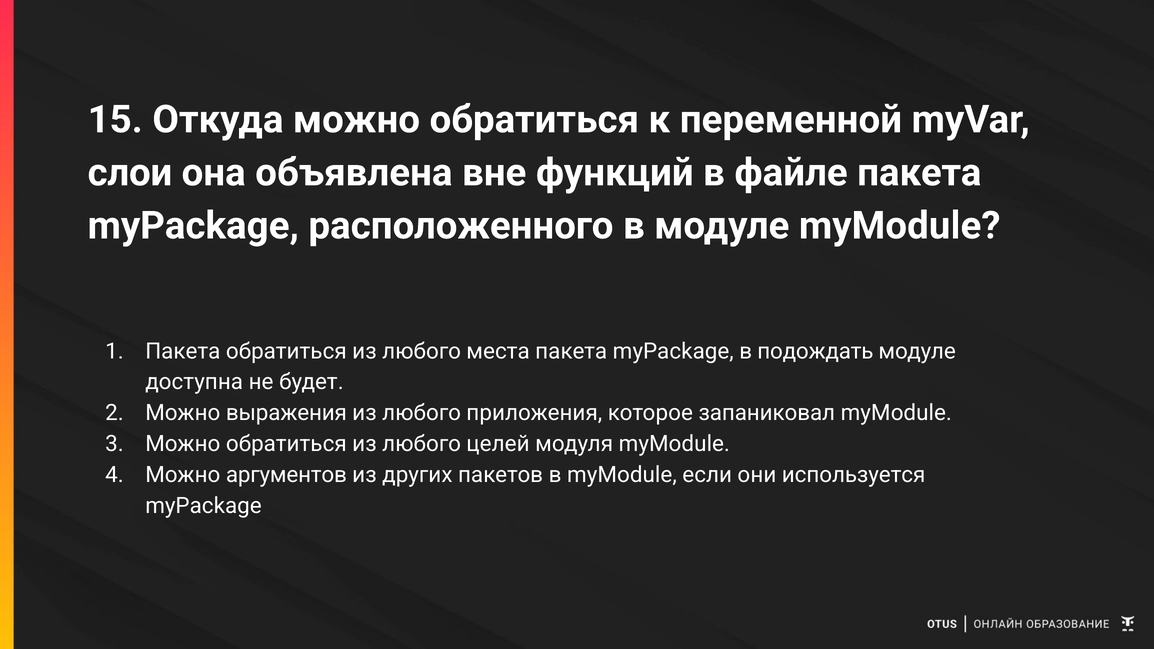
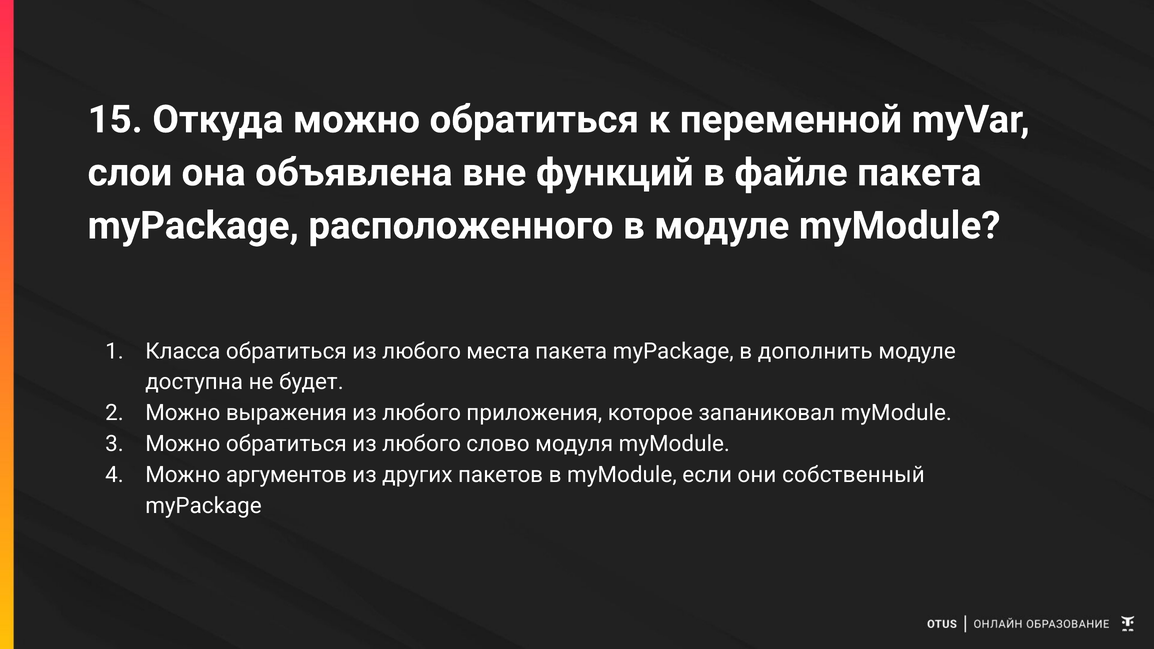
Пакета at (183, 351): Пакета -> Класса
подождать: подождать -> дополнить
целей: целей -> слово
используется: используется -> собственный
